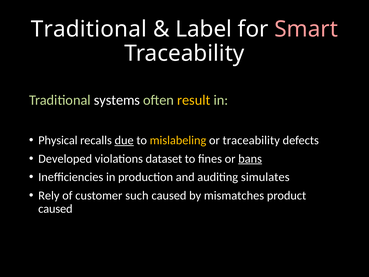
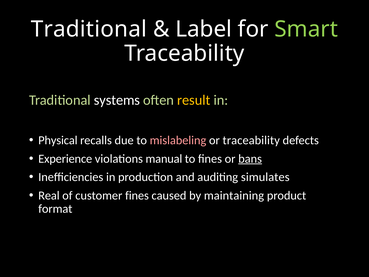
Smart colour: pink -> light green
due underline: present -> none
mislabeling colour: yellow -> pink
Developed: Developed -> Experience
dataset: dataset -> manual
Rely: Rely -> Real
customer such: such -> fines
mismatches: mismatches -> maintaining
caused at (55, 209): caused -> format
